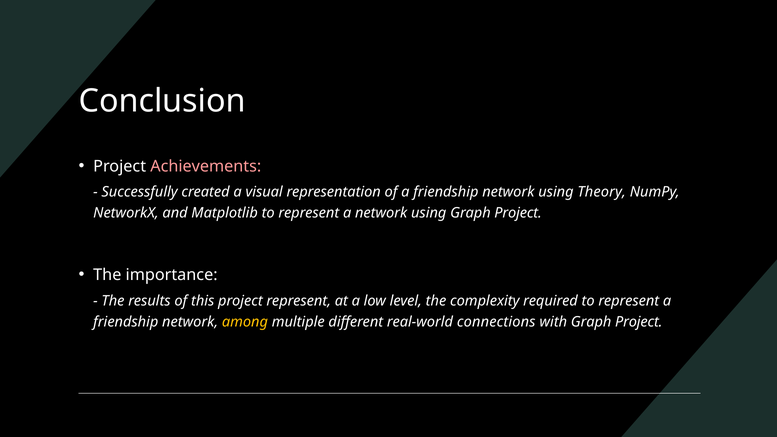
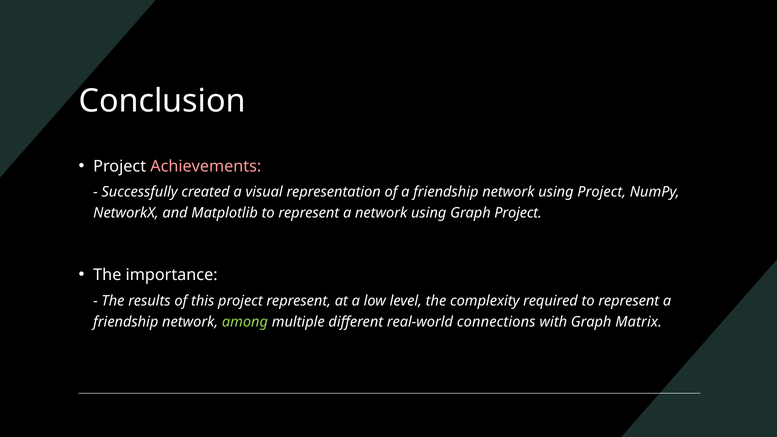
using Theory: Theory -> Project
among colour: yellow -> light green
with Graph Project: Project -> Matrix
